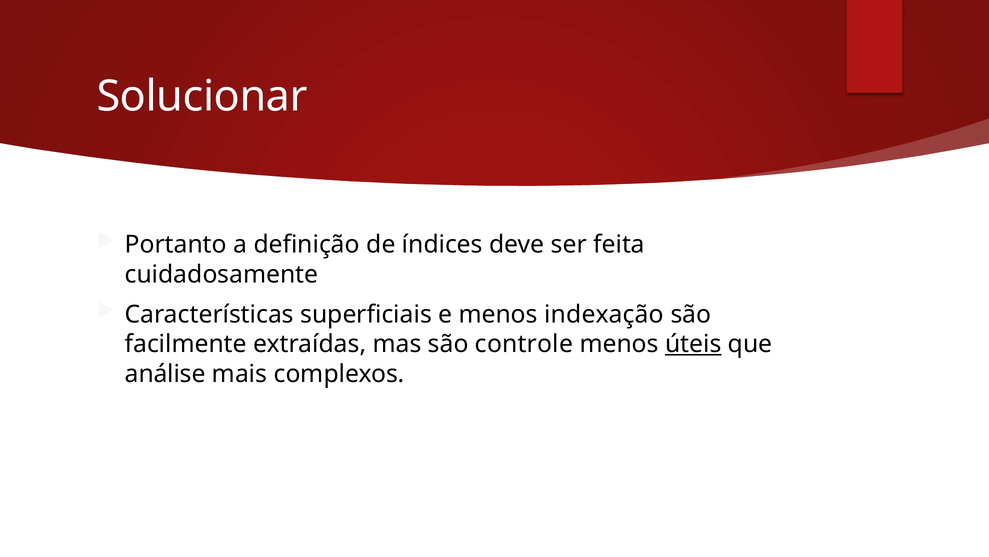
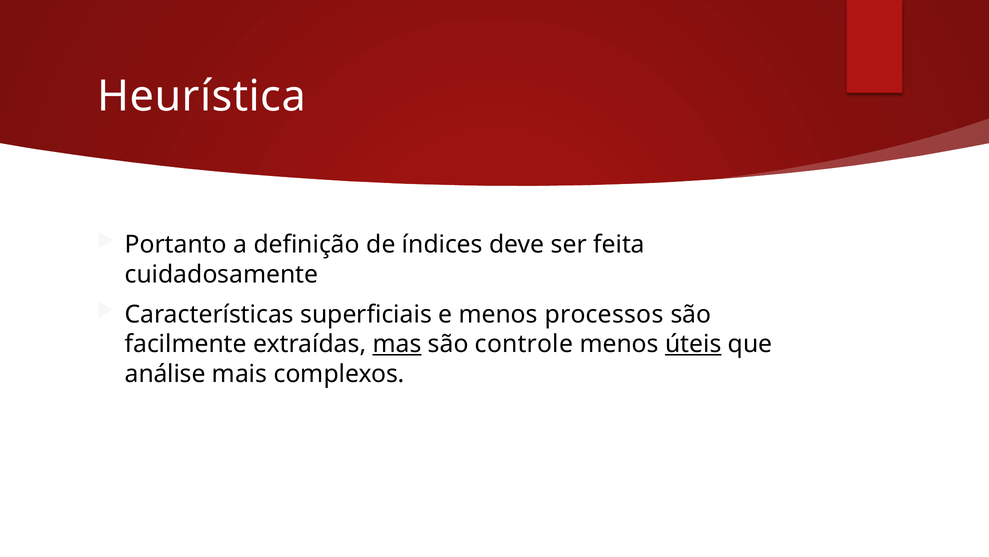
Solucionar: Solucionar -> Heurística
indexação: indexação -> processos
mas underline: none -> present
